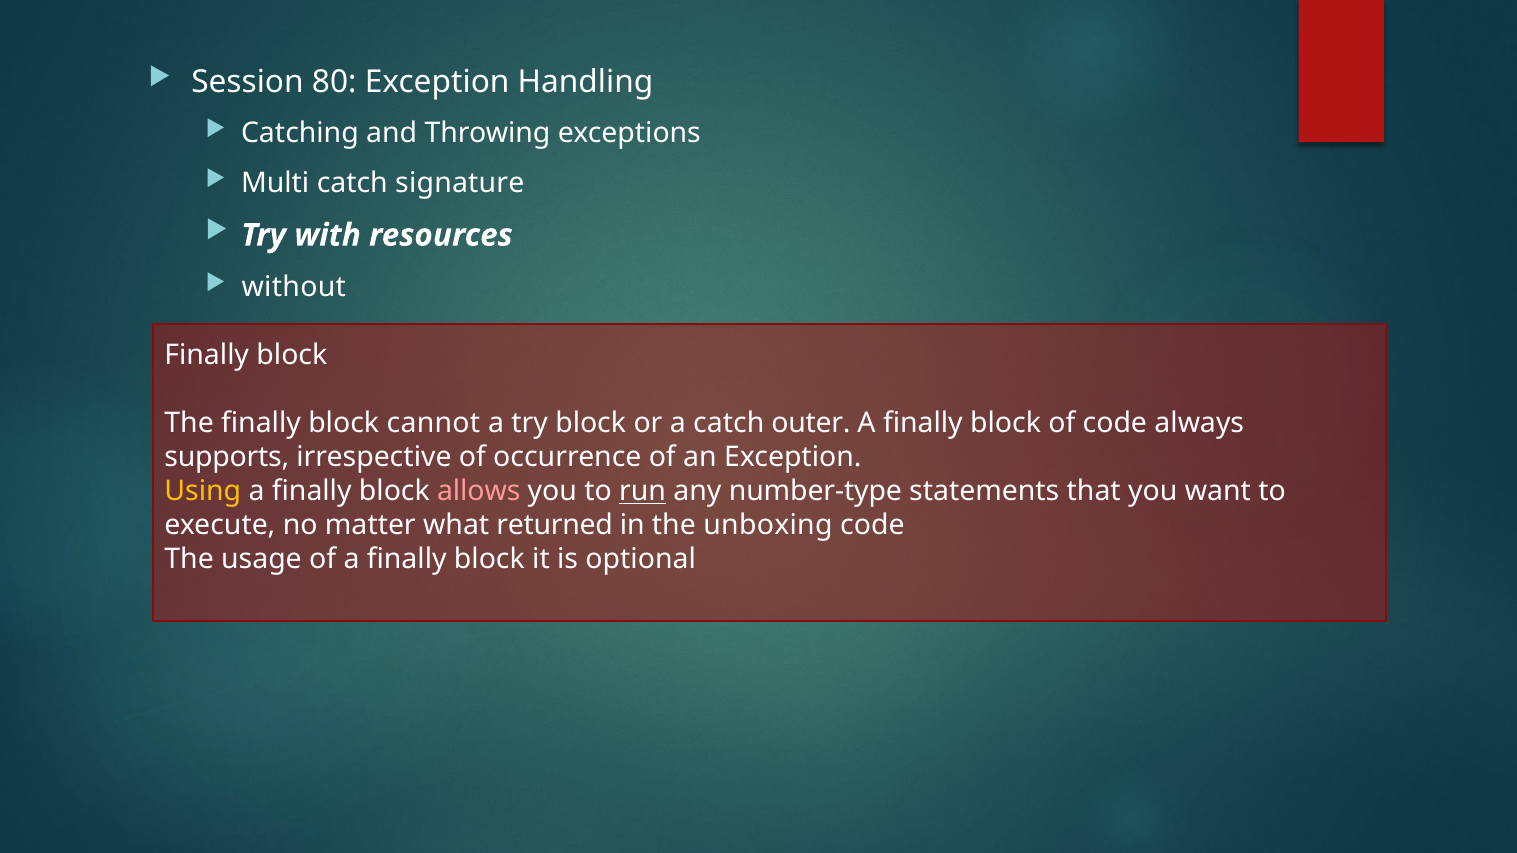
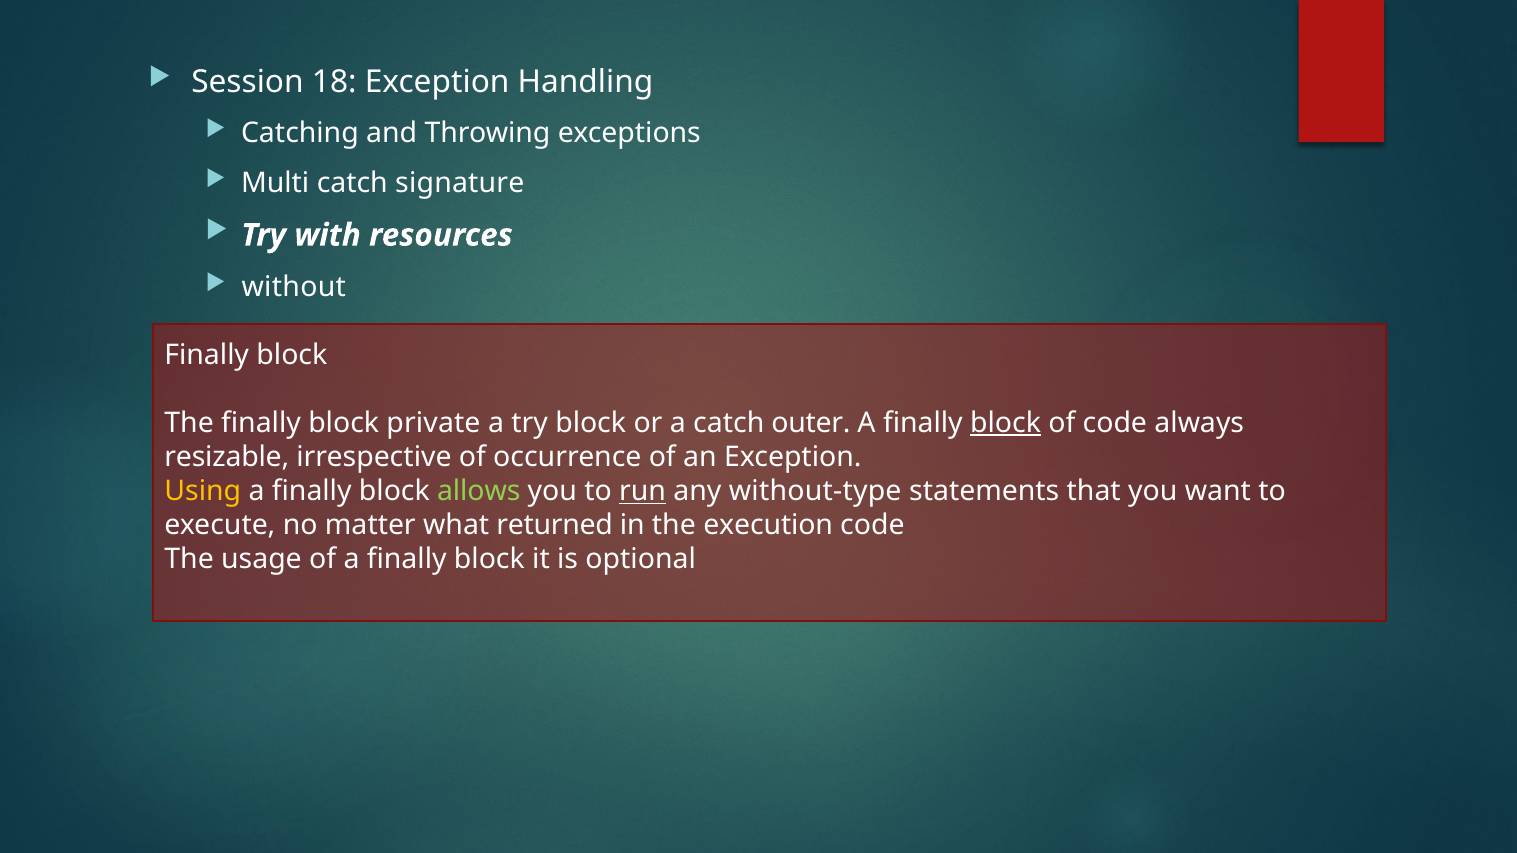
80: 80 -> 18
cannot: cannot -> private
block at (1006, 423) underline: none -> present
supports: supports -> resizable
allows colour: pink -> light green
number-type: number-type -> without-type
unboxing: unboxing -> execution
